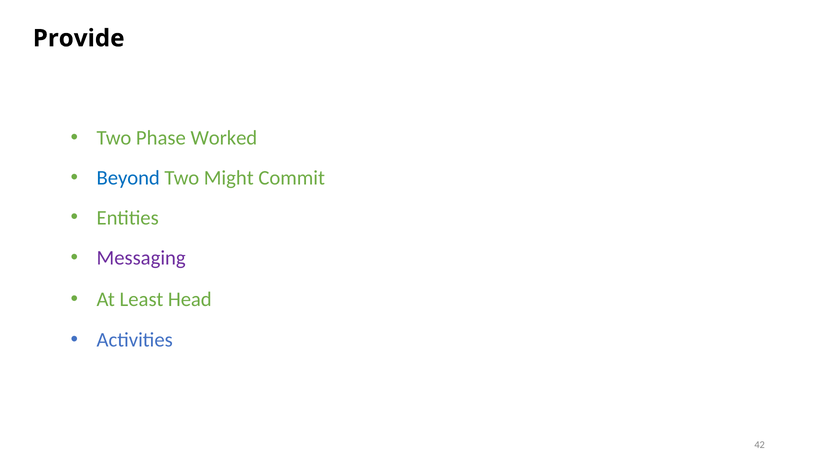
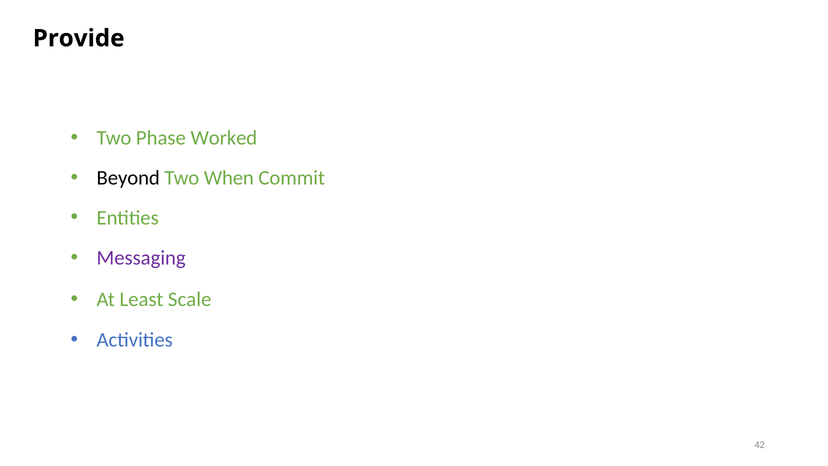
Beyond colour: blue -> black
Might: Might -> When
Head: Head -> Scale
